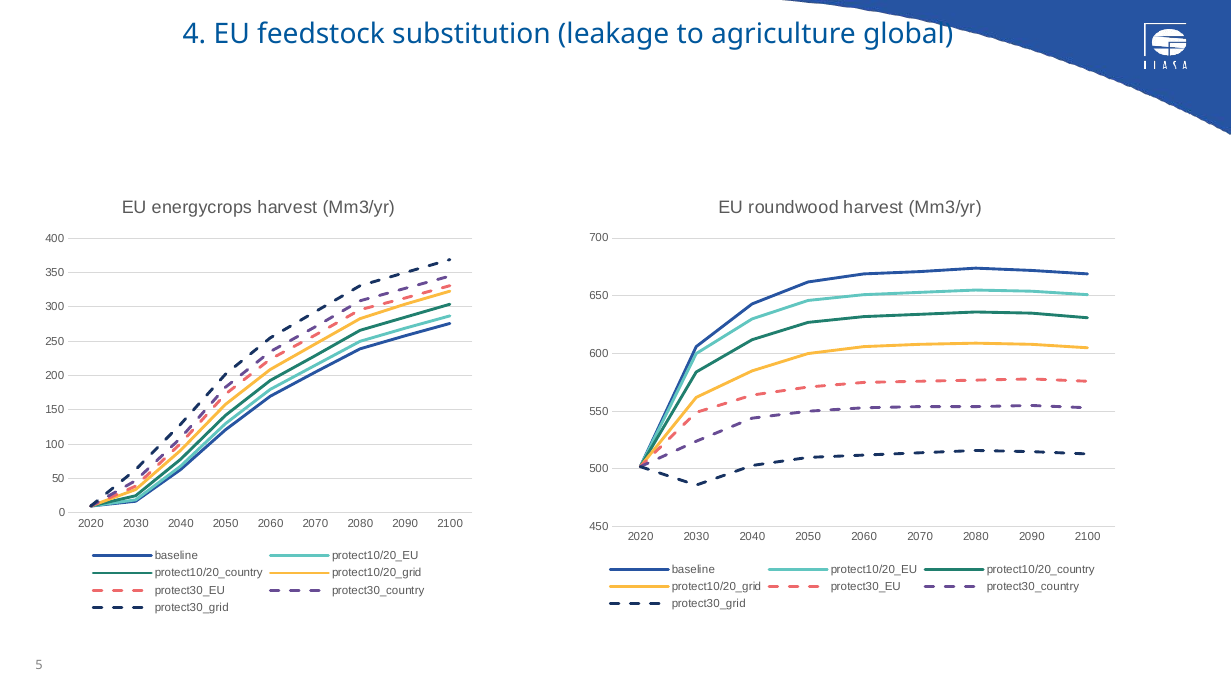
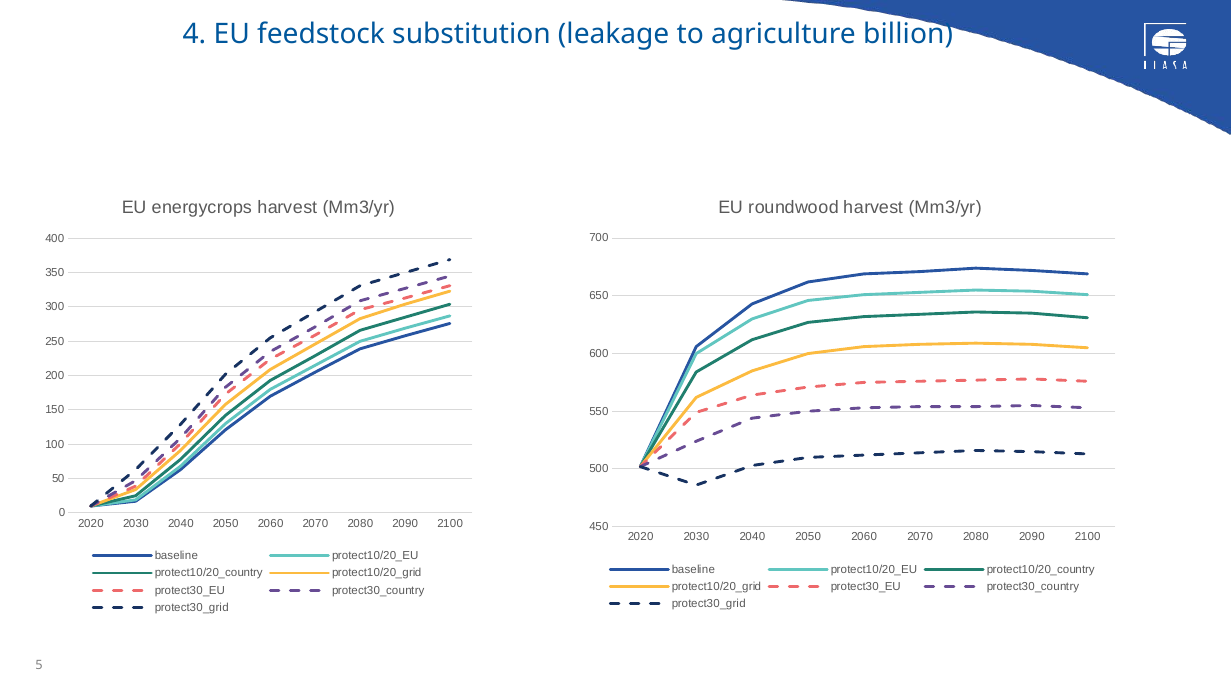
global: global -> billion
